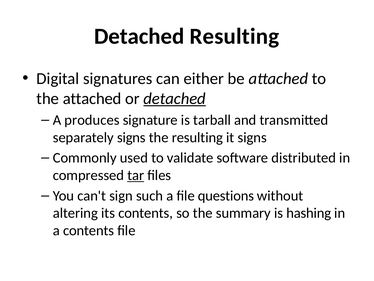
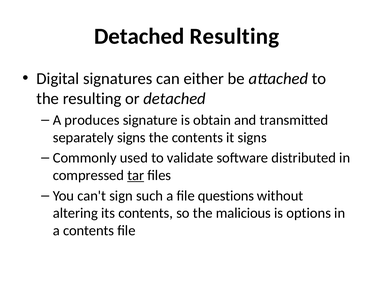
the attached: attached -> resulting
detached at (175, 98) underline: present -> none
tarball: tarball -> obtain
the resulting: resulting -> contents
summary: summary -> malicious
hashing: hashing -> options
